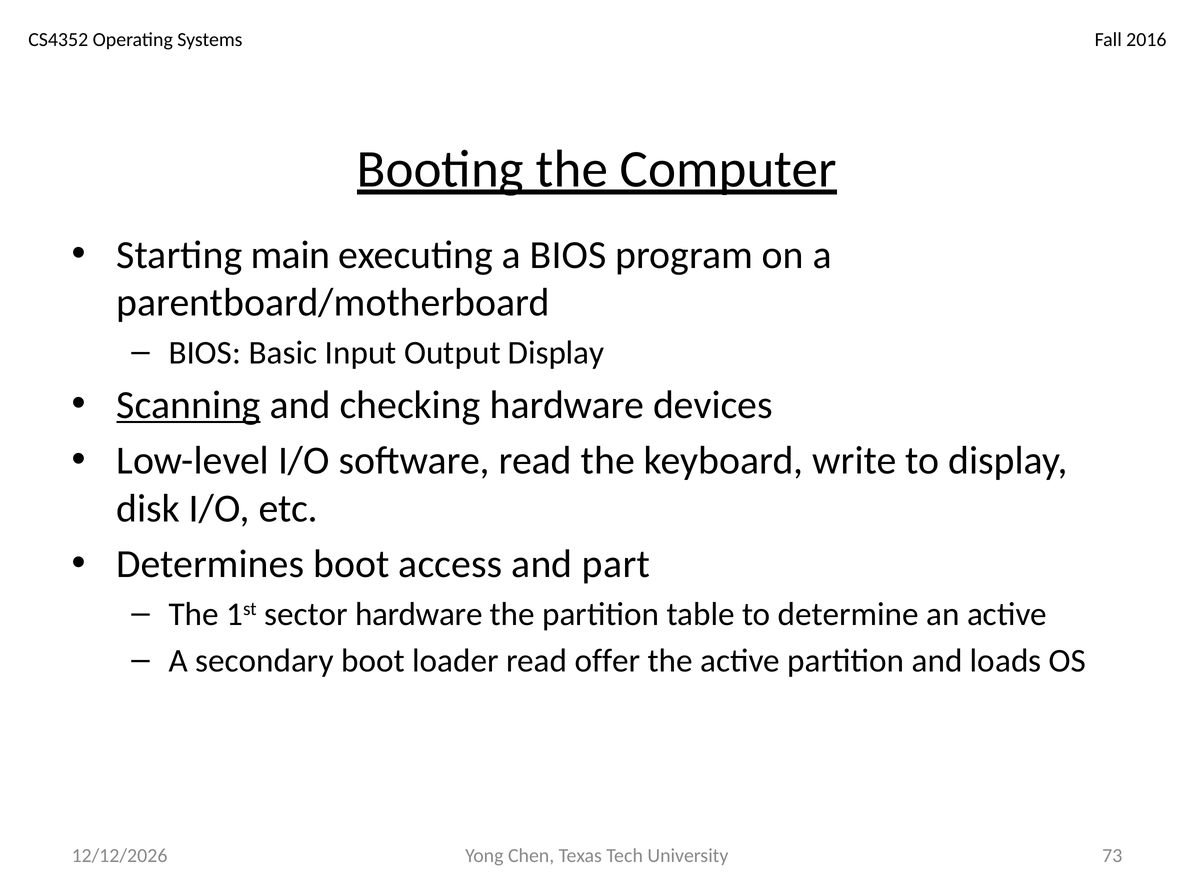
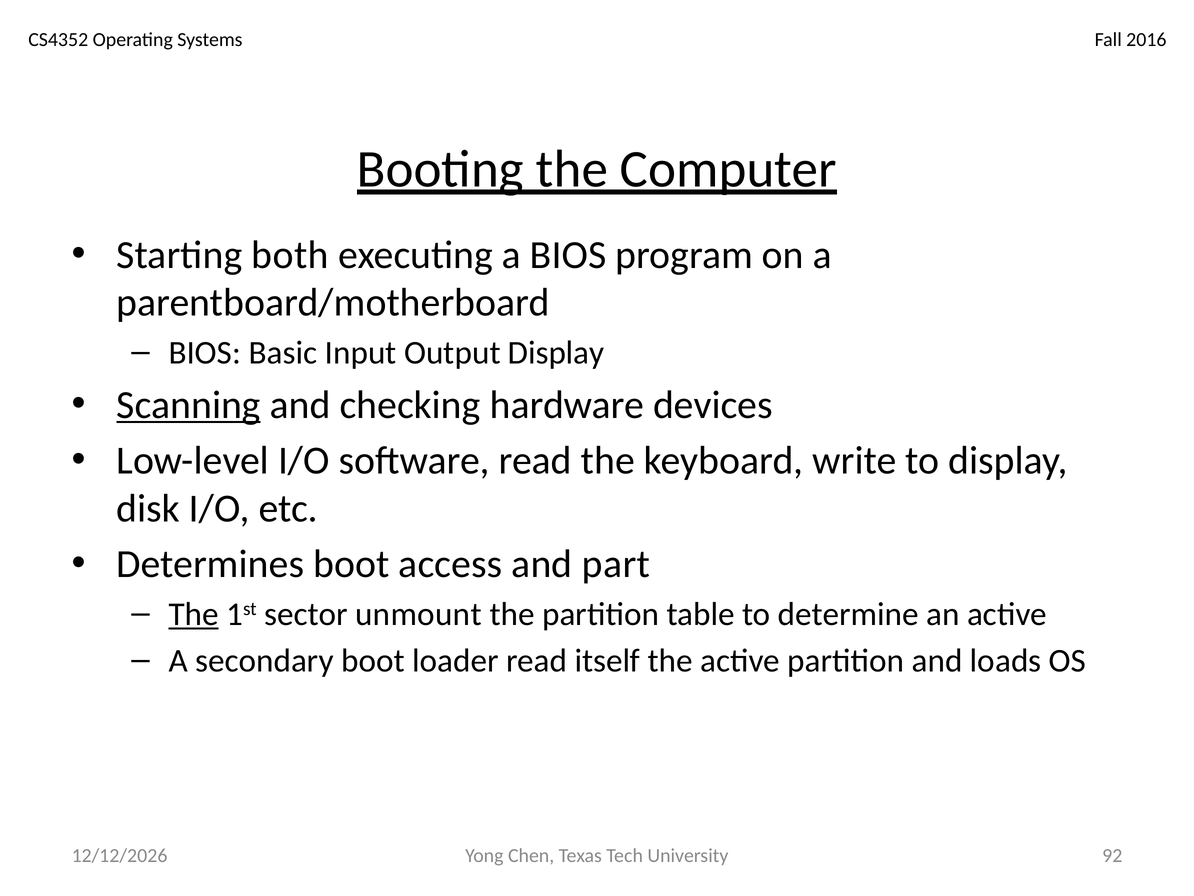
main: main -> both
The at (194, 614) underline: none -> present
sector hardware: hardware -> unmount
offer: offer -> itself
73: 73 -> 92
